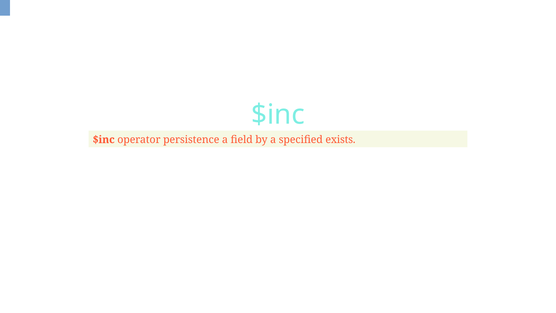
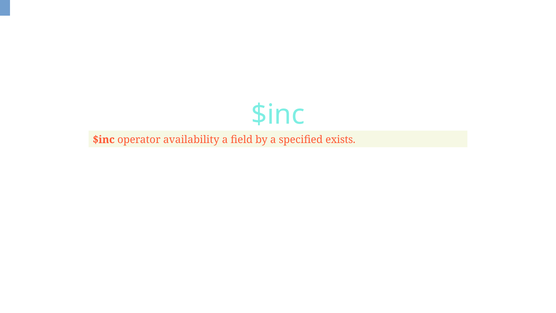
persistence: persistence -> availability
